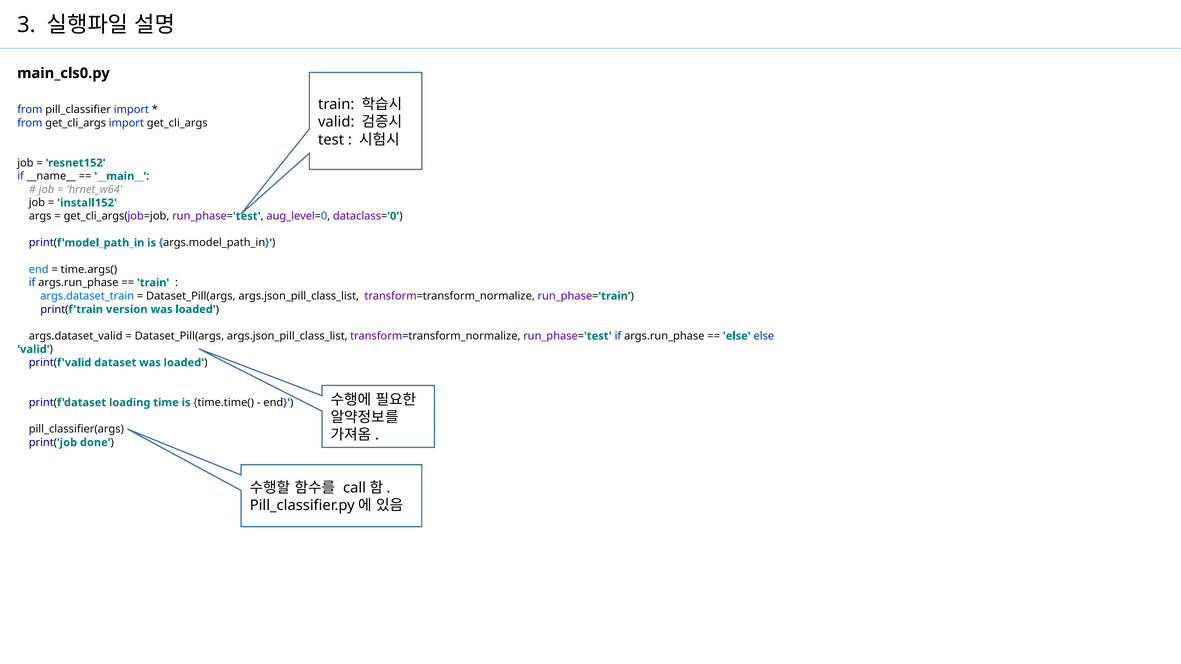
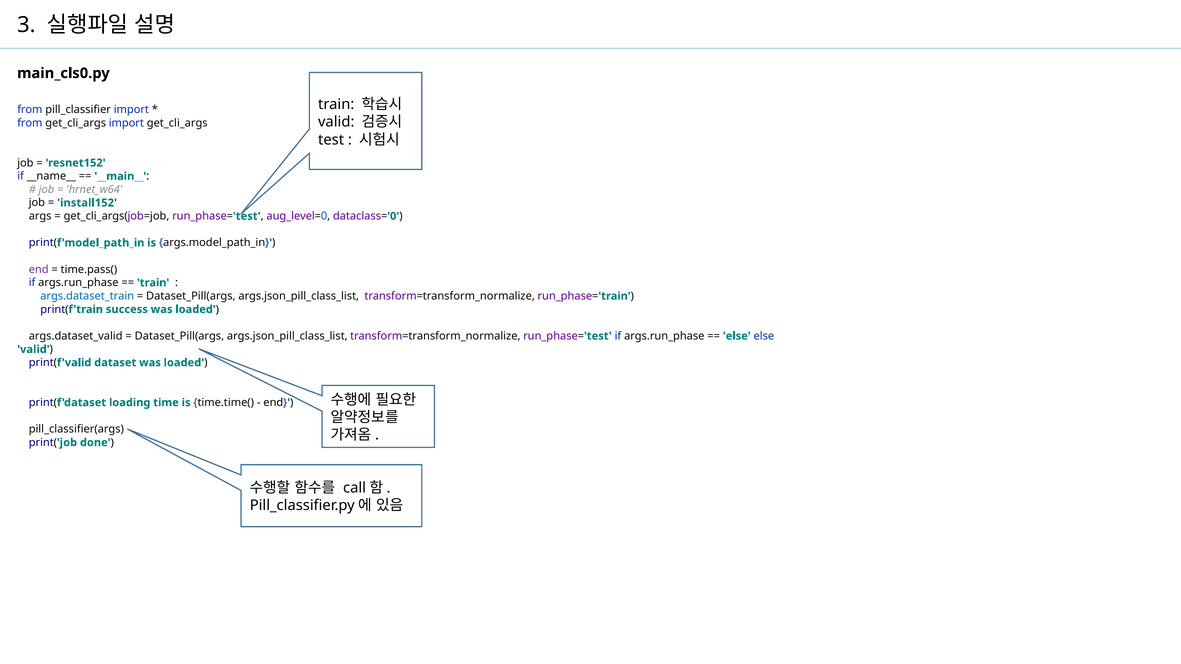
end at (39, 270) colour: blue -> purple
time.args(: time.args( -> time.pass(
version: version -> success
